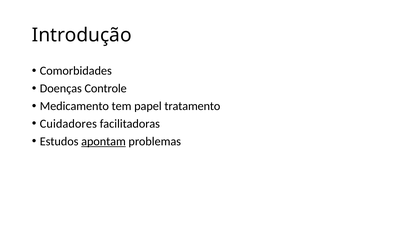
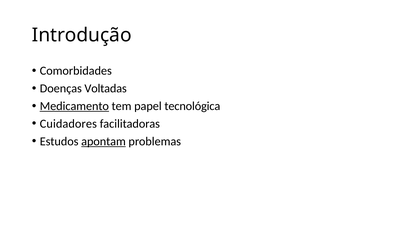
Controle: Controle -> Voltadas
Medicamento underline: none -> present
tratamento: tratamento -> tecnológica
